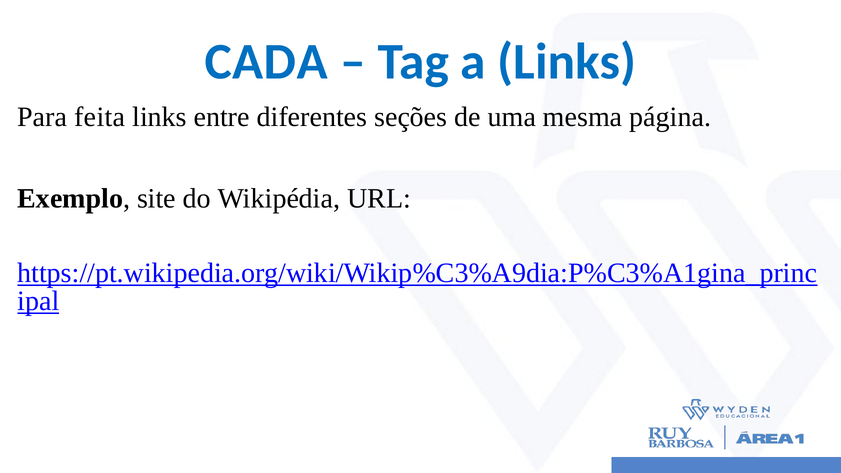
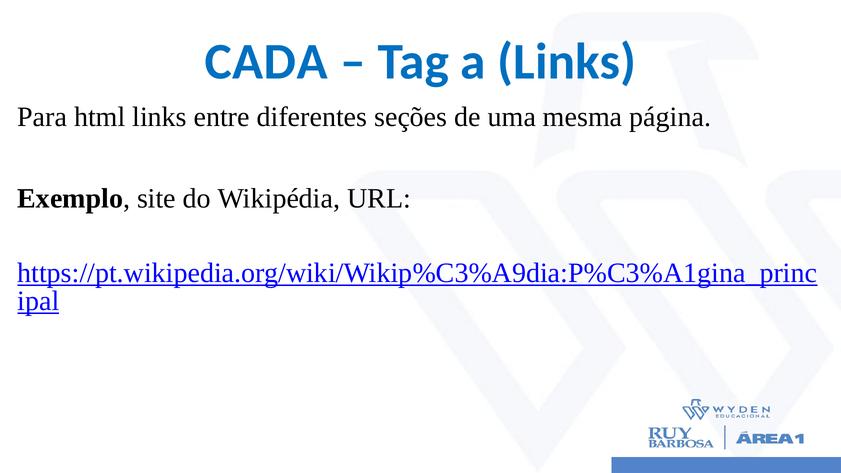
feita: feita -> html
